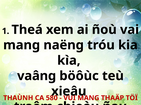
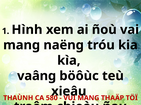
Theá: Theá -> Hình
